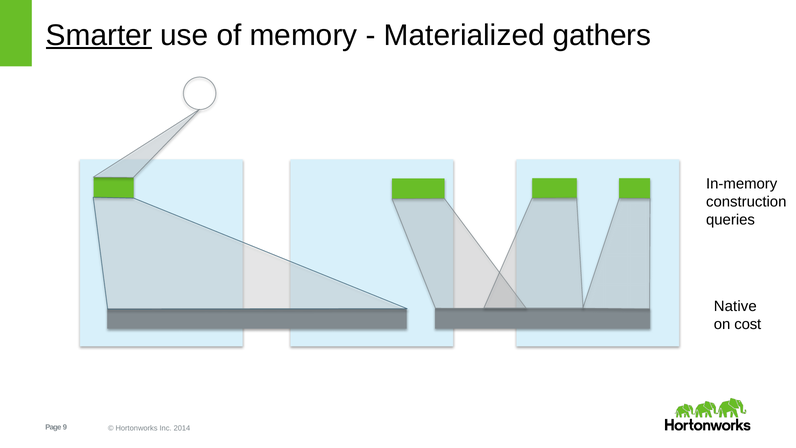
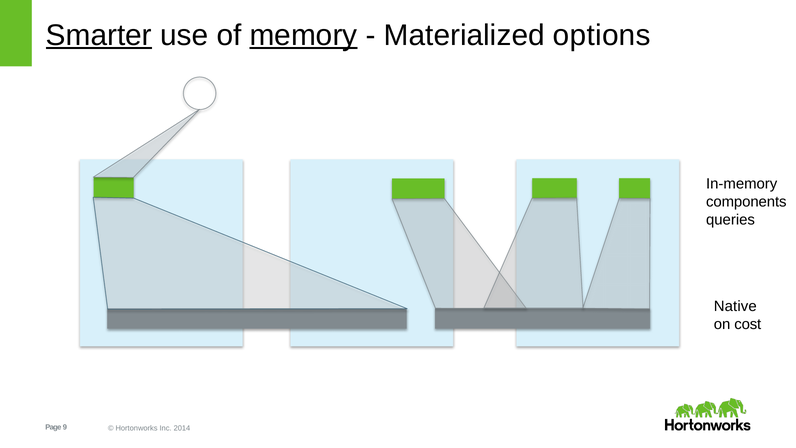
memory underline: none -> present
gathers: gathers -> options
construction: construction -> components
